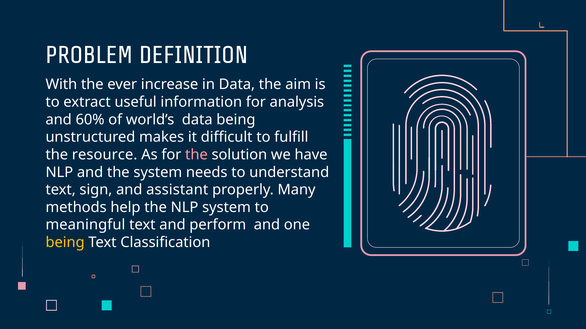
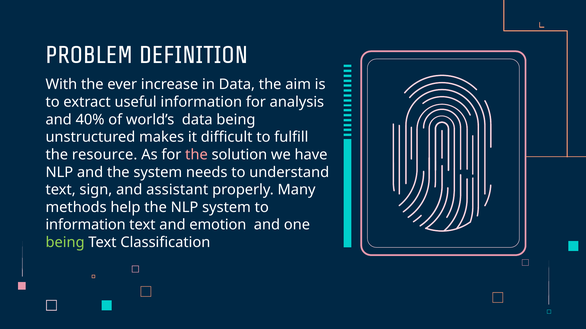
60%: 60% -> 40%
meaningful at (85, 225): meaningful -> information
perform: perform -> emotion
being at (65, 243) colour: yellow -> light green
